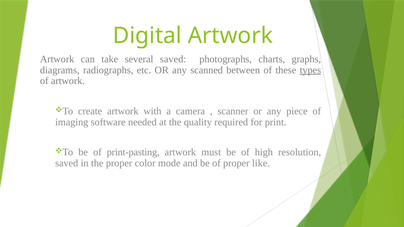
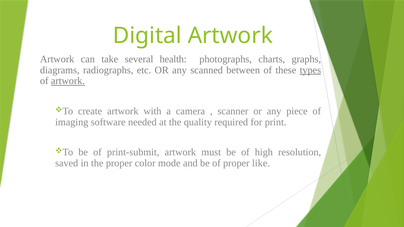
several saved: saved -> health
artwork at (68, 81) underline: none -> present
print-pasting: print-pasting -> print-submit
